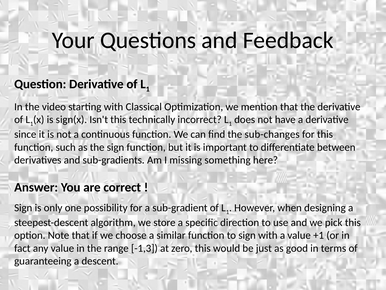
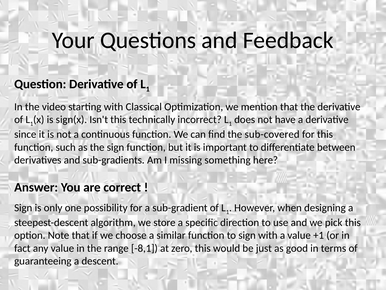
sub-changes: sub-changes -> sub-covered
-1,3: -1,3 -> -8,1
